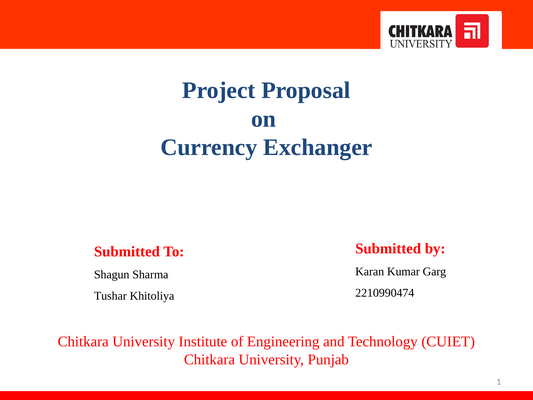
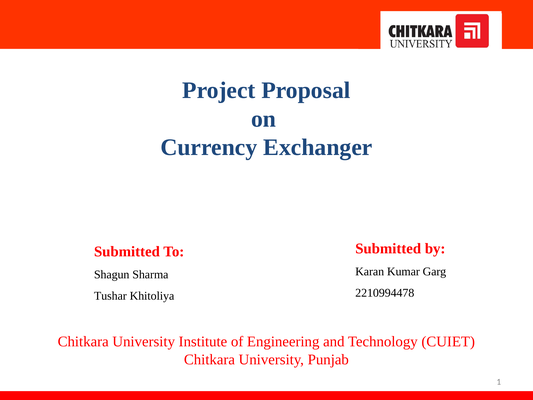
2210990474: 2210990474 -> 2210994478
